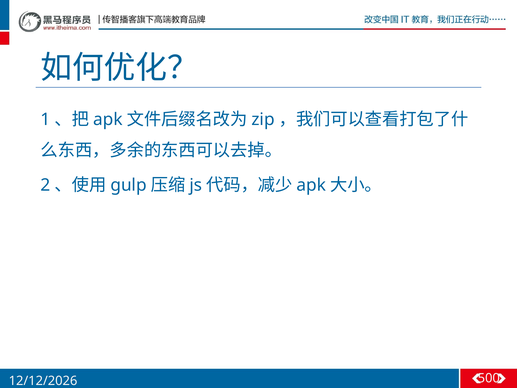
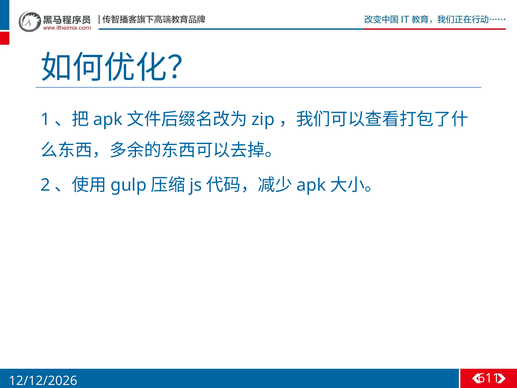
500: 500 -> 611
